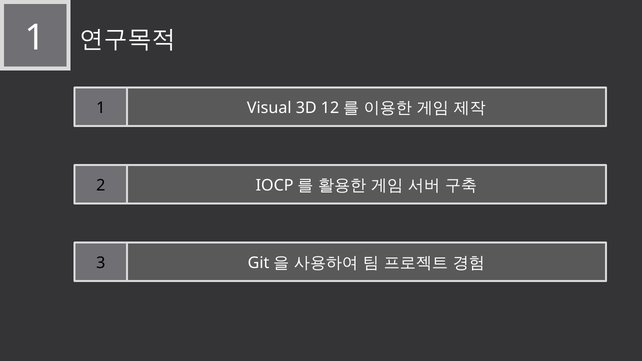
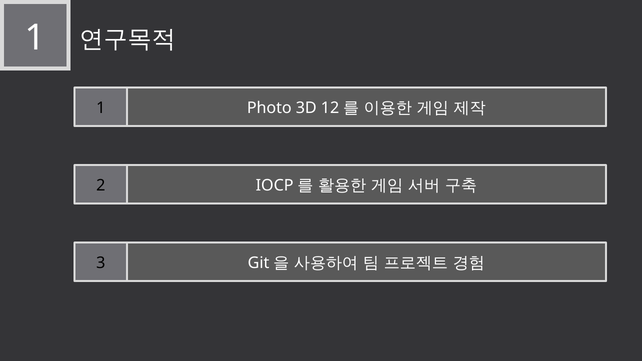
Visual: Visual -> Photo
